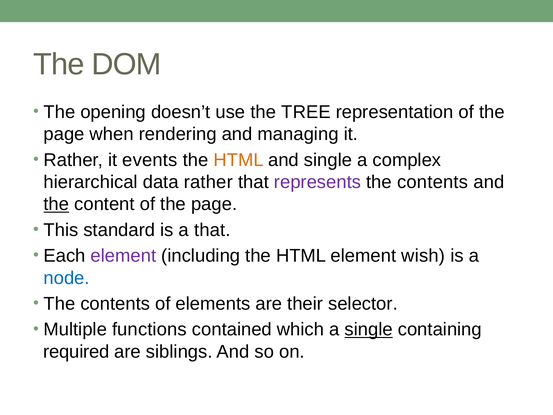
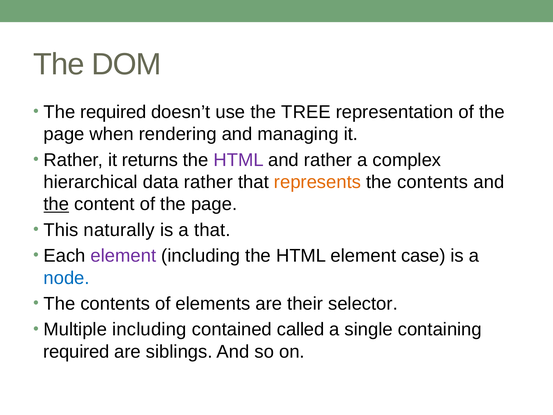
The opening: opening -> required
events: events -> returns
HTML at (239, 160) colour: orange -> purple
and single: single -> rather
represents colour: purple -> orange
standard: standard -> naturally
wish: wish -> case
Multiple functions: functions -> including
which: which -> called
single at (369, 329) underline: present -> none
